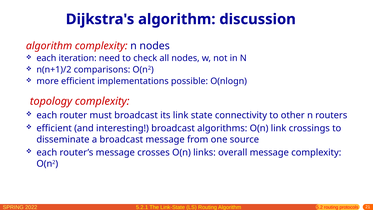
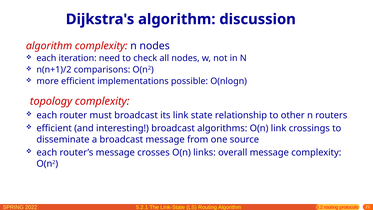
connectivity: connectivity -> relationship
